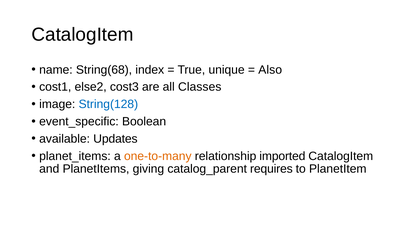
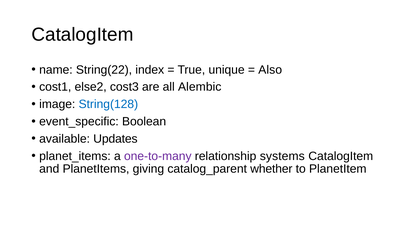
String(68: String(68 -> String(22
Classes: Classes -> Alembic
one-to-many colour: orange -> purple
imported: imported -> systems
requires: requires -> whether
